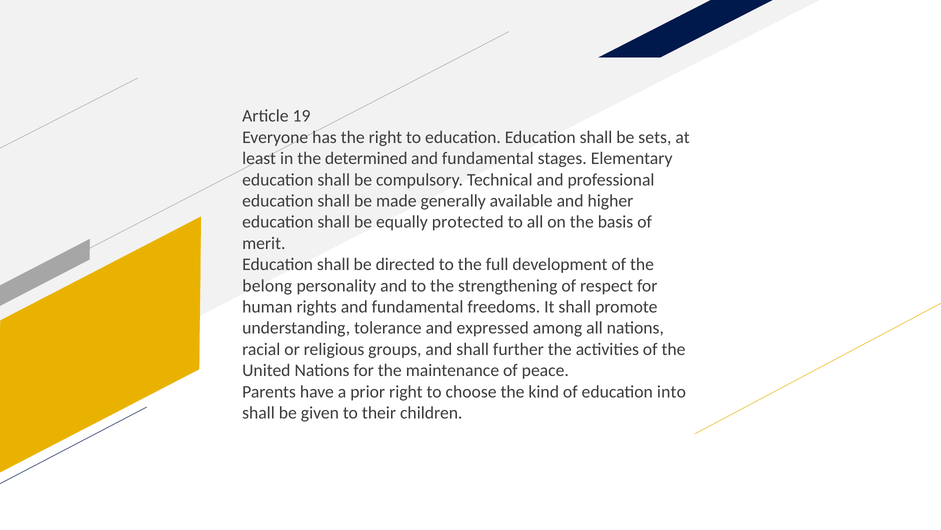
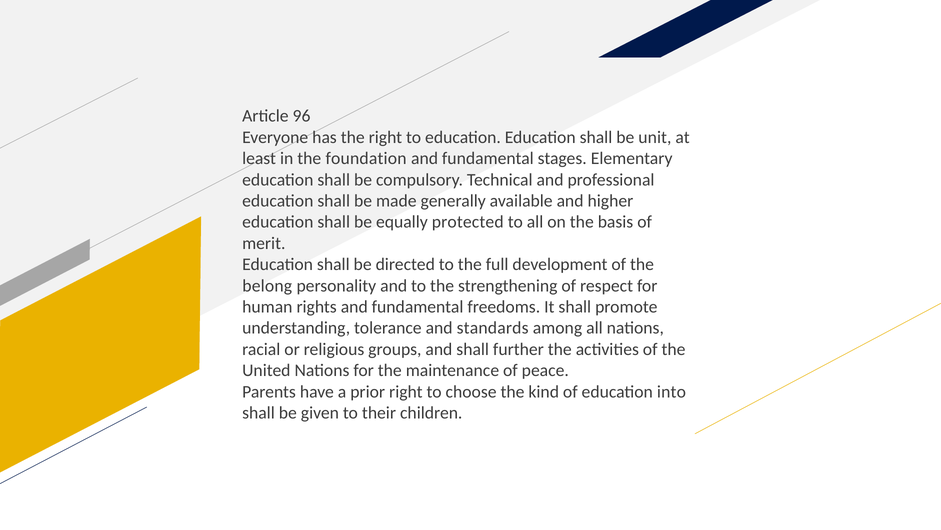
19: 19 -> 96
sets: sets -> unit
determined: determined -> foundation
expressed: expressed -> standards
